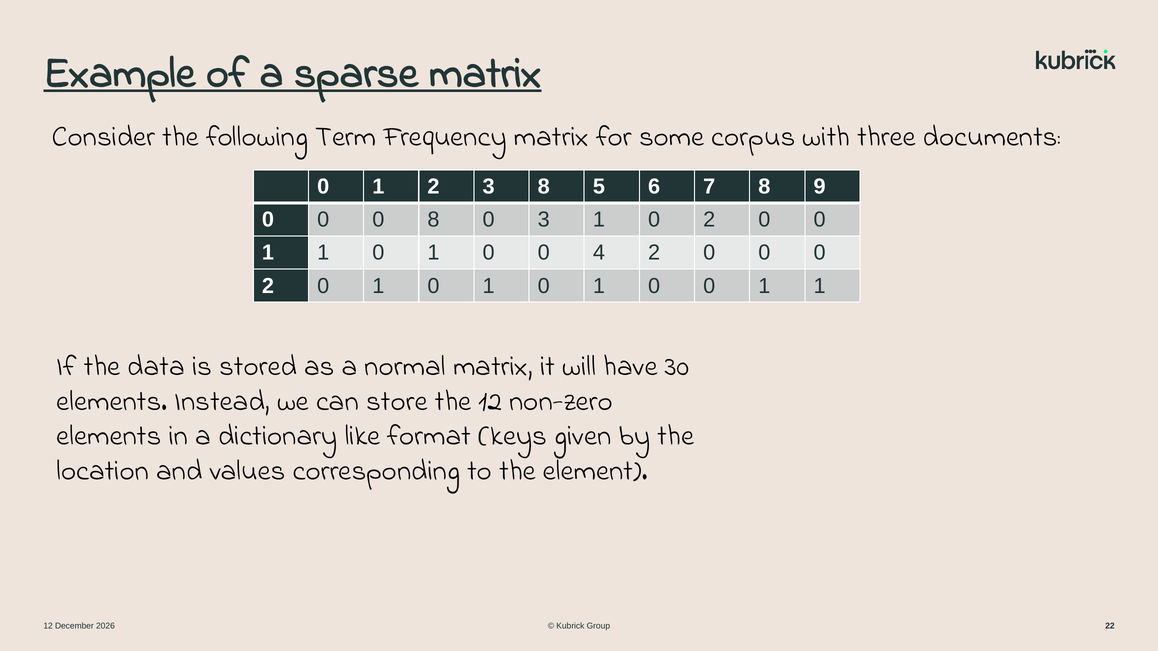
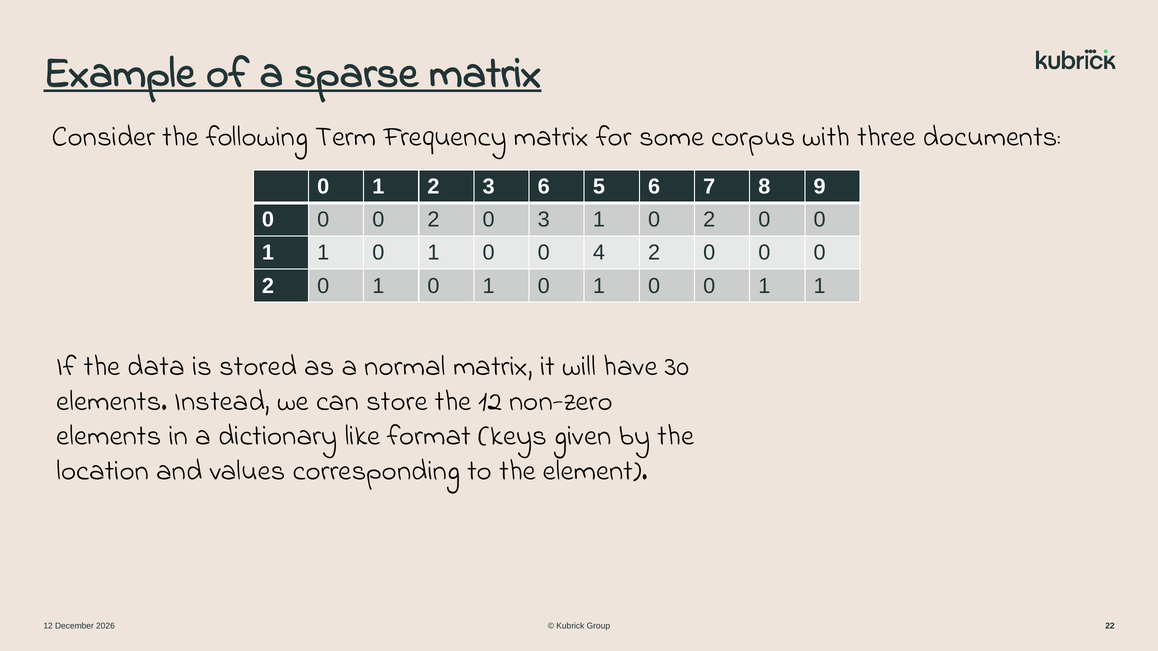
3 8: 8 -> 6
8 at (433, 220): 8 -> 2
